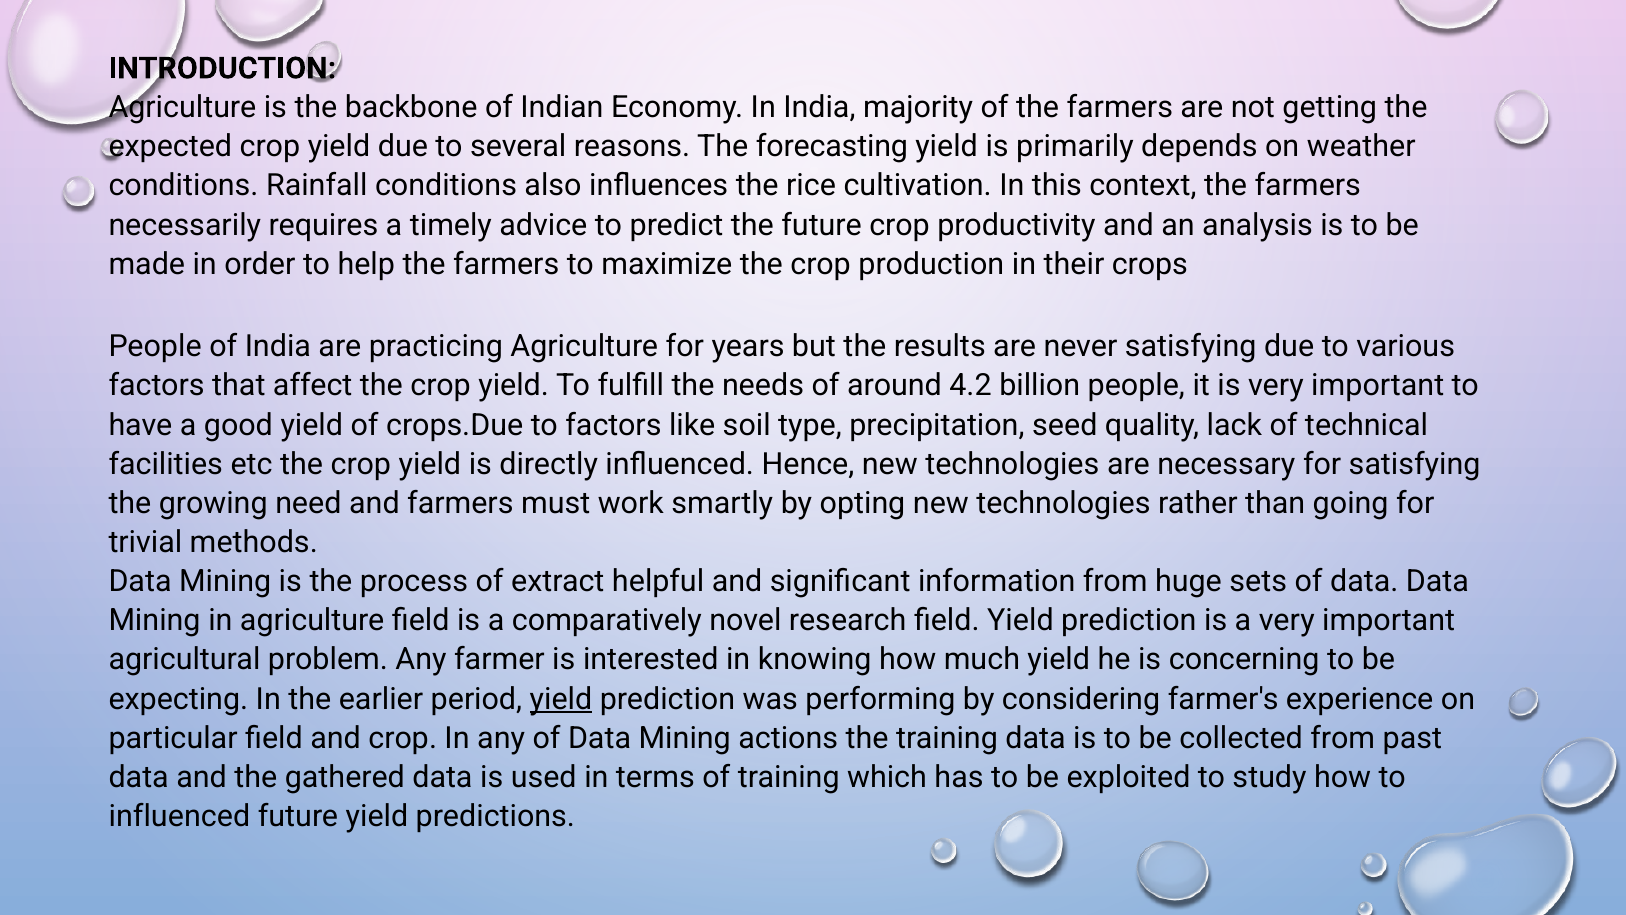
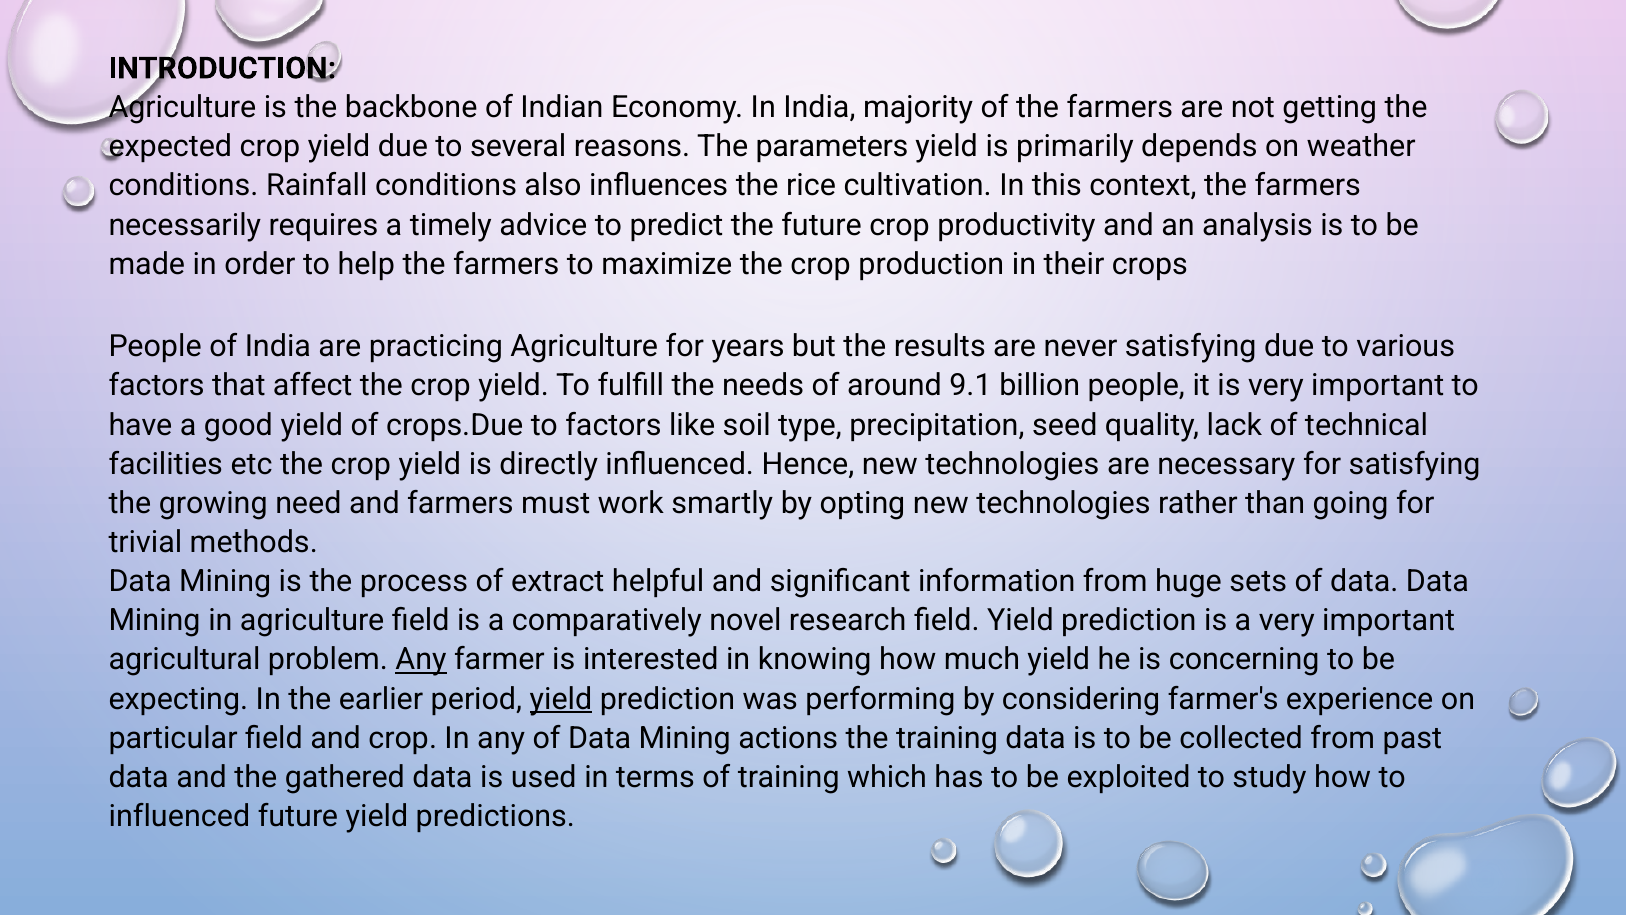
forecasting: forecasting -> parameters
4.2: 4.2 -> 9.1
Any at (421, 660) underline: none -> present
